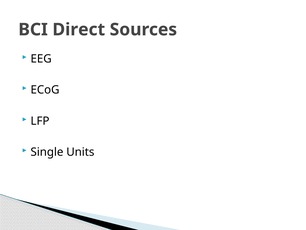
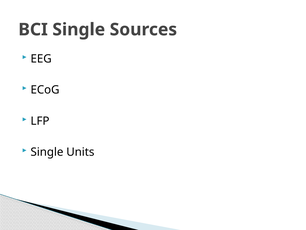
BCI Direct: Direct -> Single
